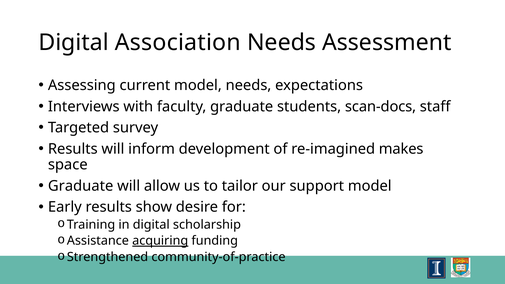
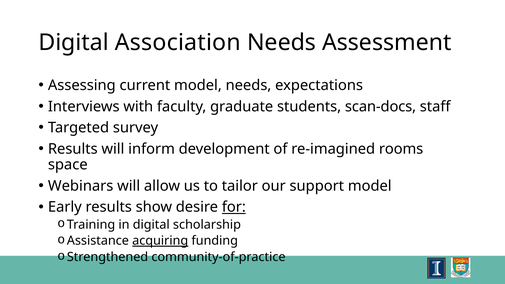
makes: makes -> rooms
Graduate at (81, 186): Graduate -> Webinars
for underline: none -> present
